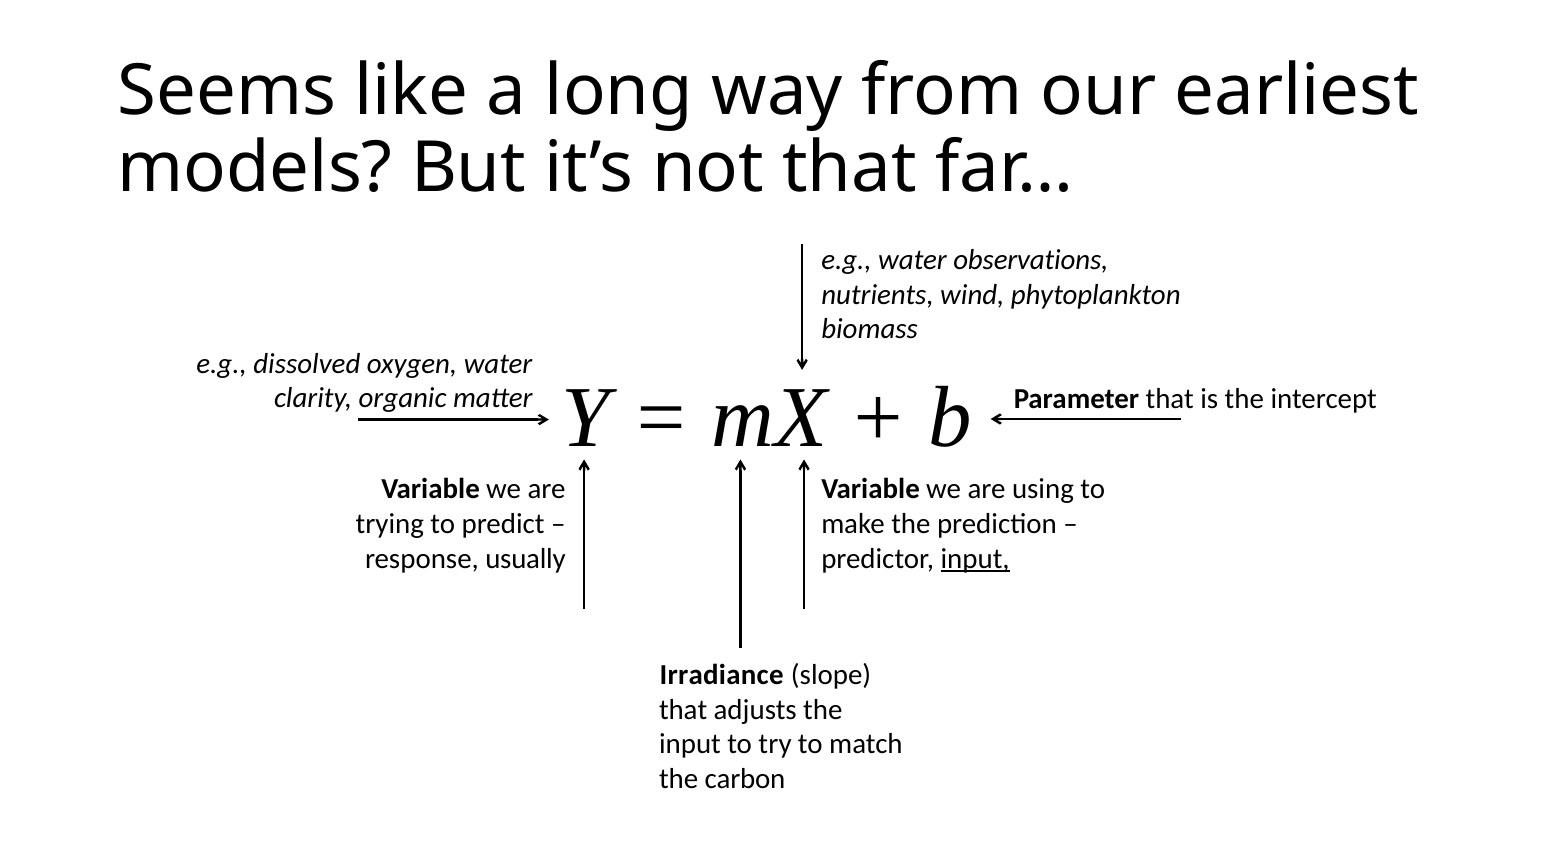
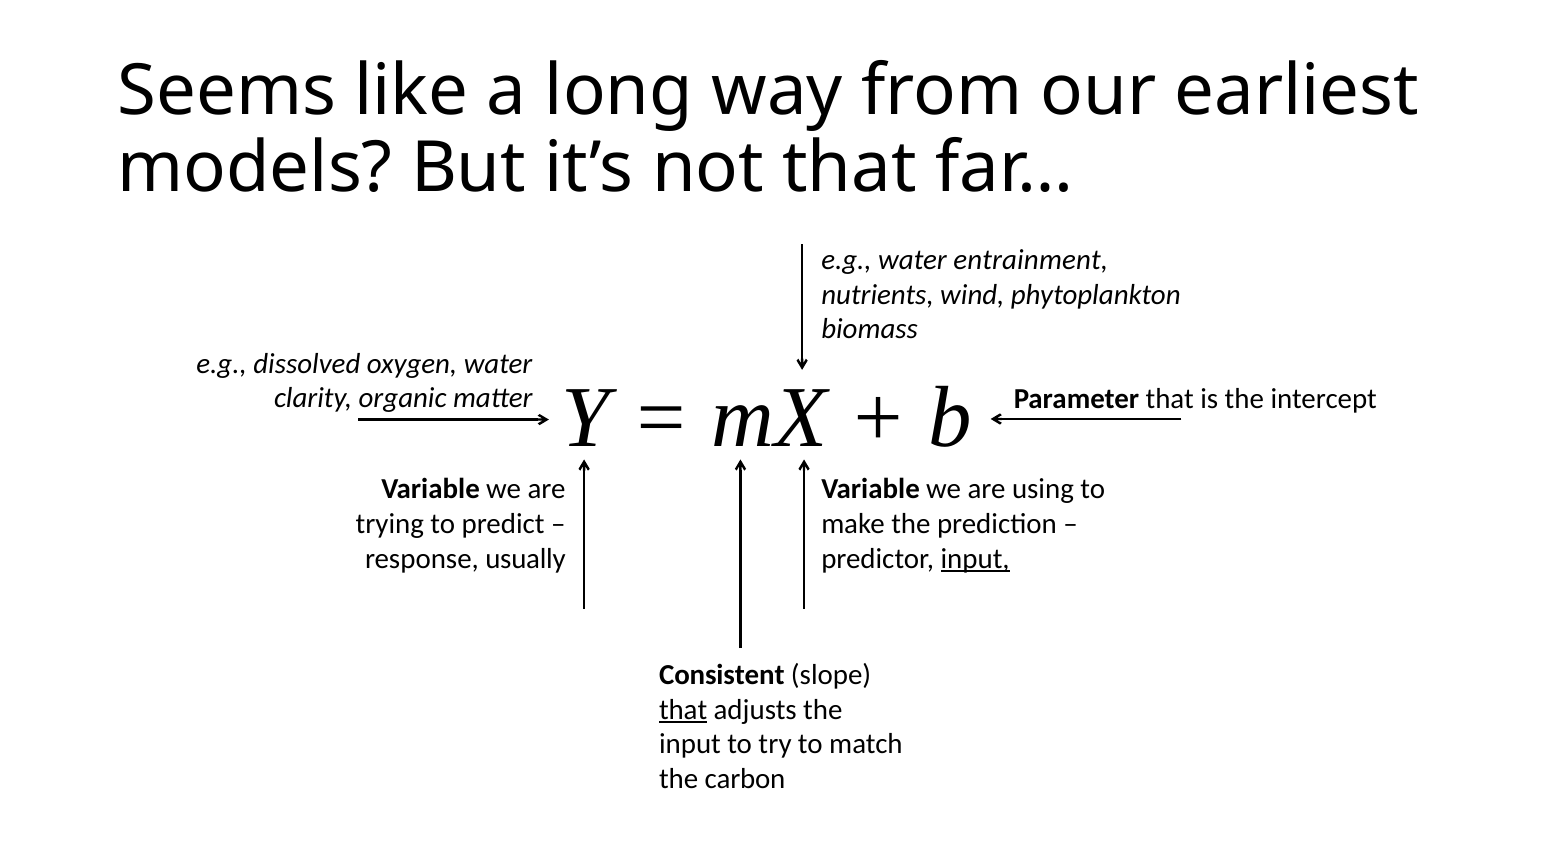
observations: observations -> entrainment
Irradiance: Irradiance -> Consistent
that at (683, 709) underline: none -> present
